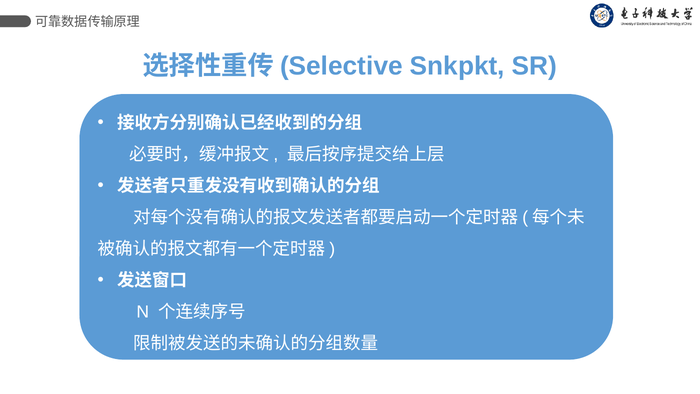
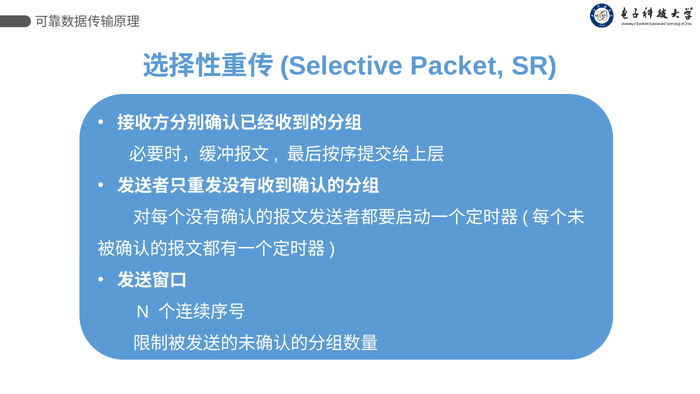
Snkpkt: Snkpkt -> Packet
